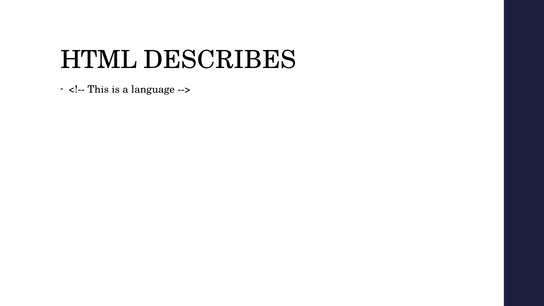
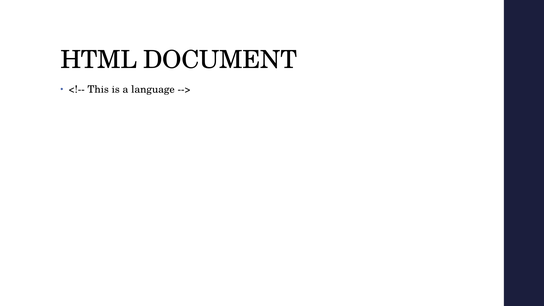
DESCRIBES: DESCRIBES -> DOCUMENT
